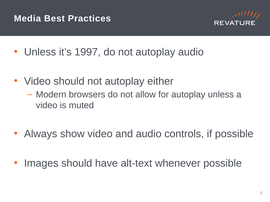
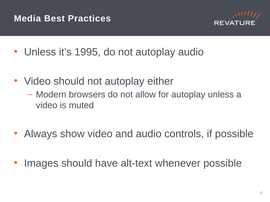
1997: 1997 -> 1995
